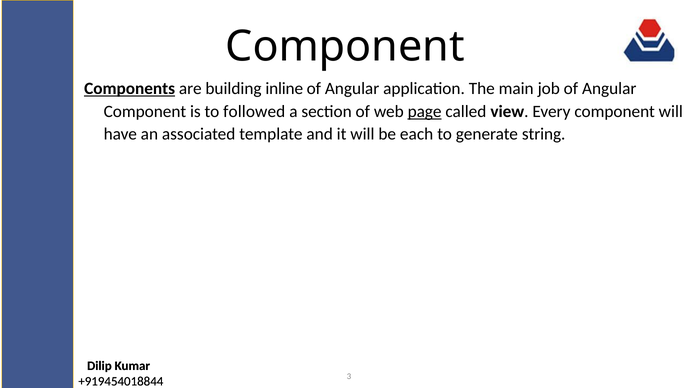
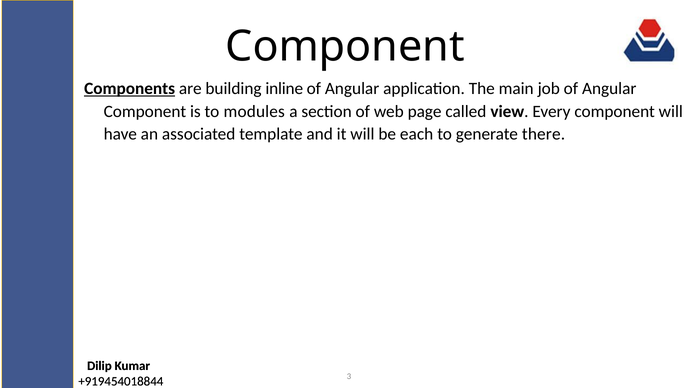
followed: followed -> modules
page underline: present -> none
string: string -> there
